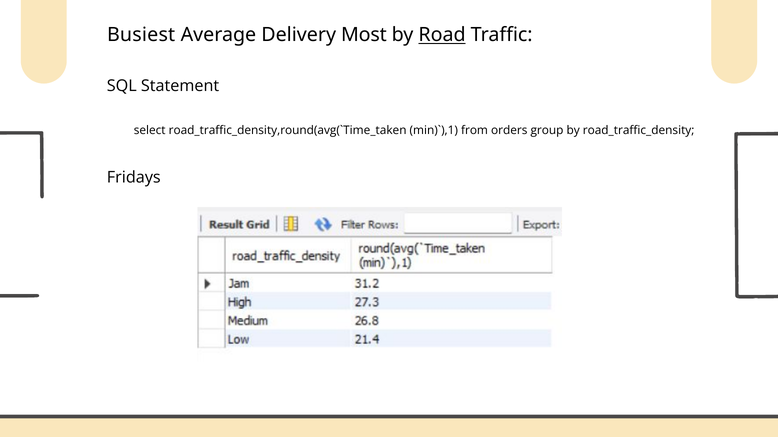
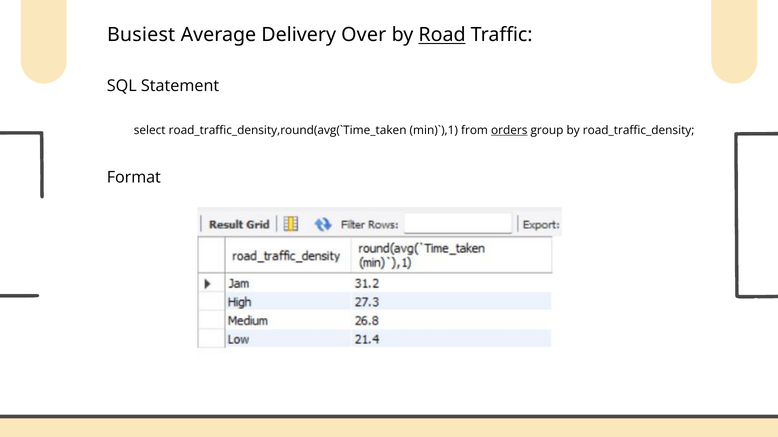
Most: Most -> Over
orders underline: none -> present
Fridays: Fridays -> Format
